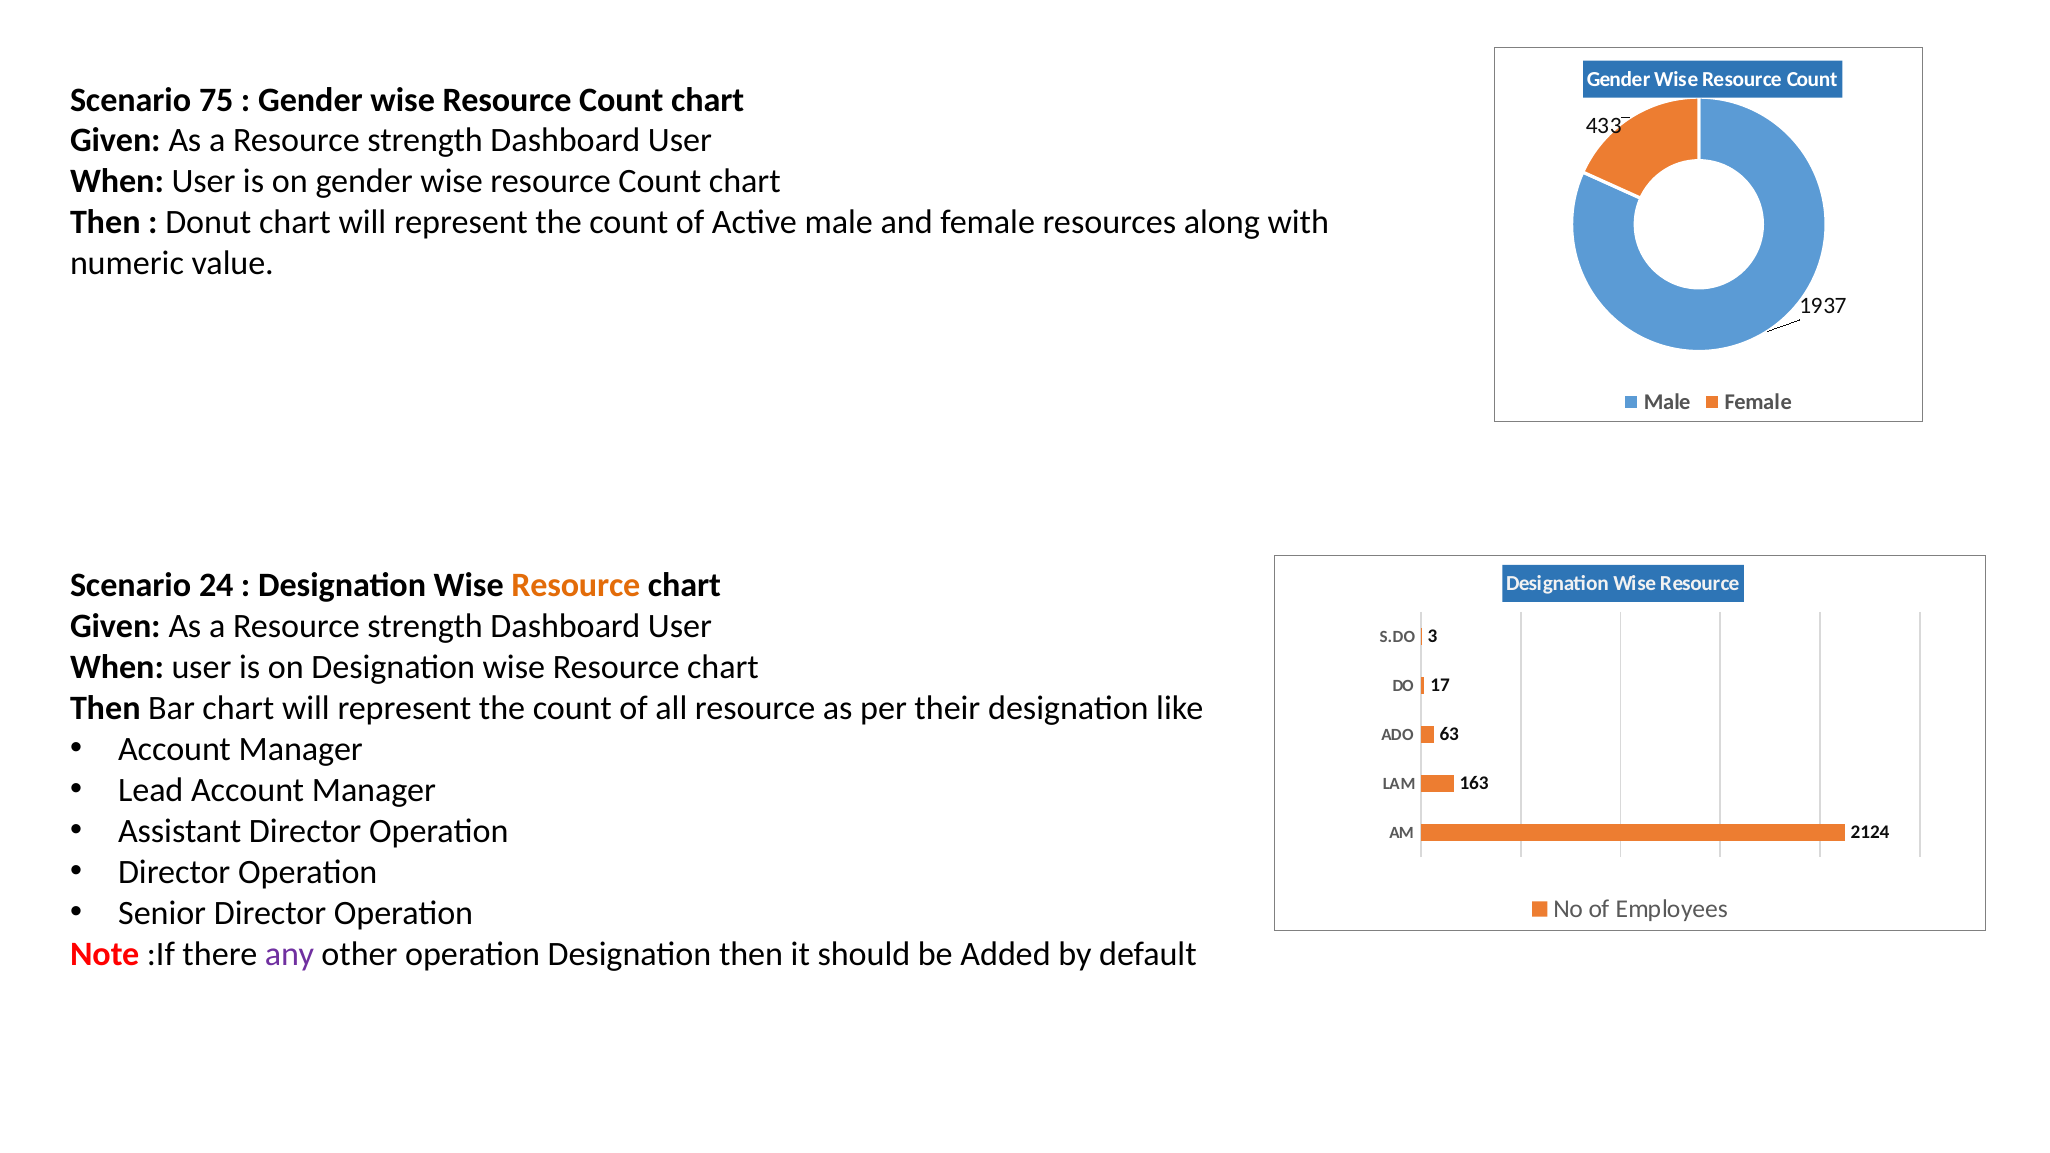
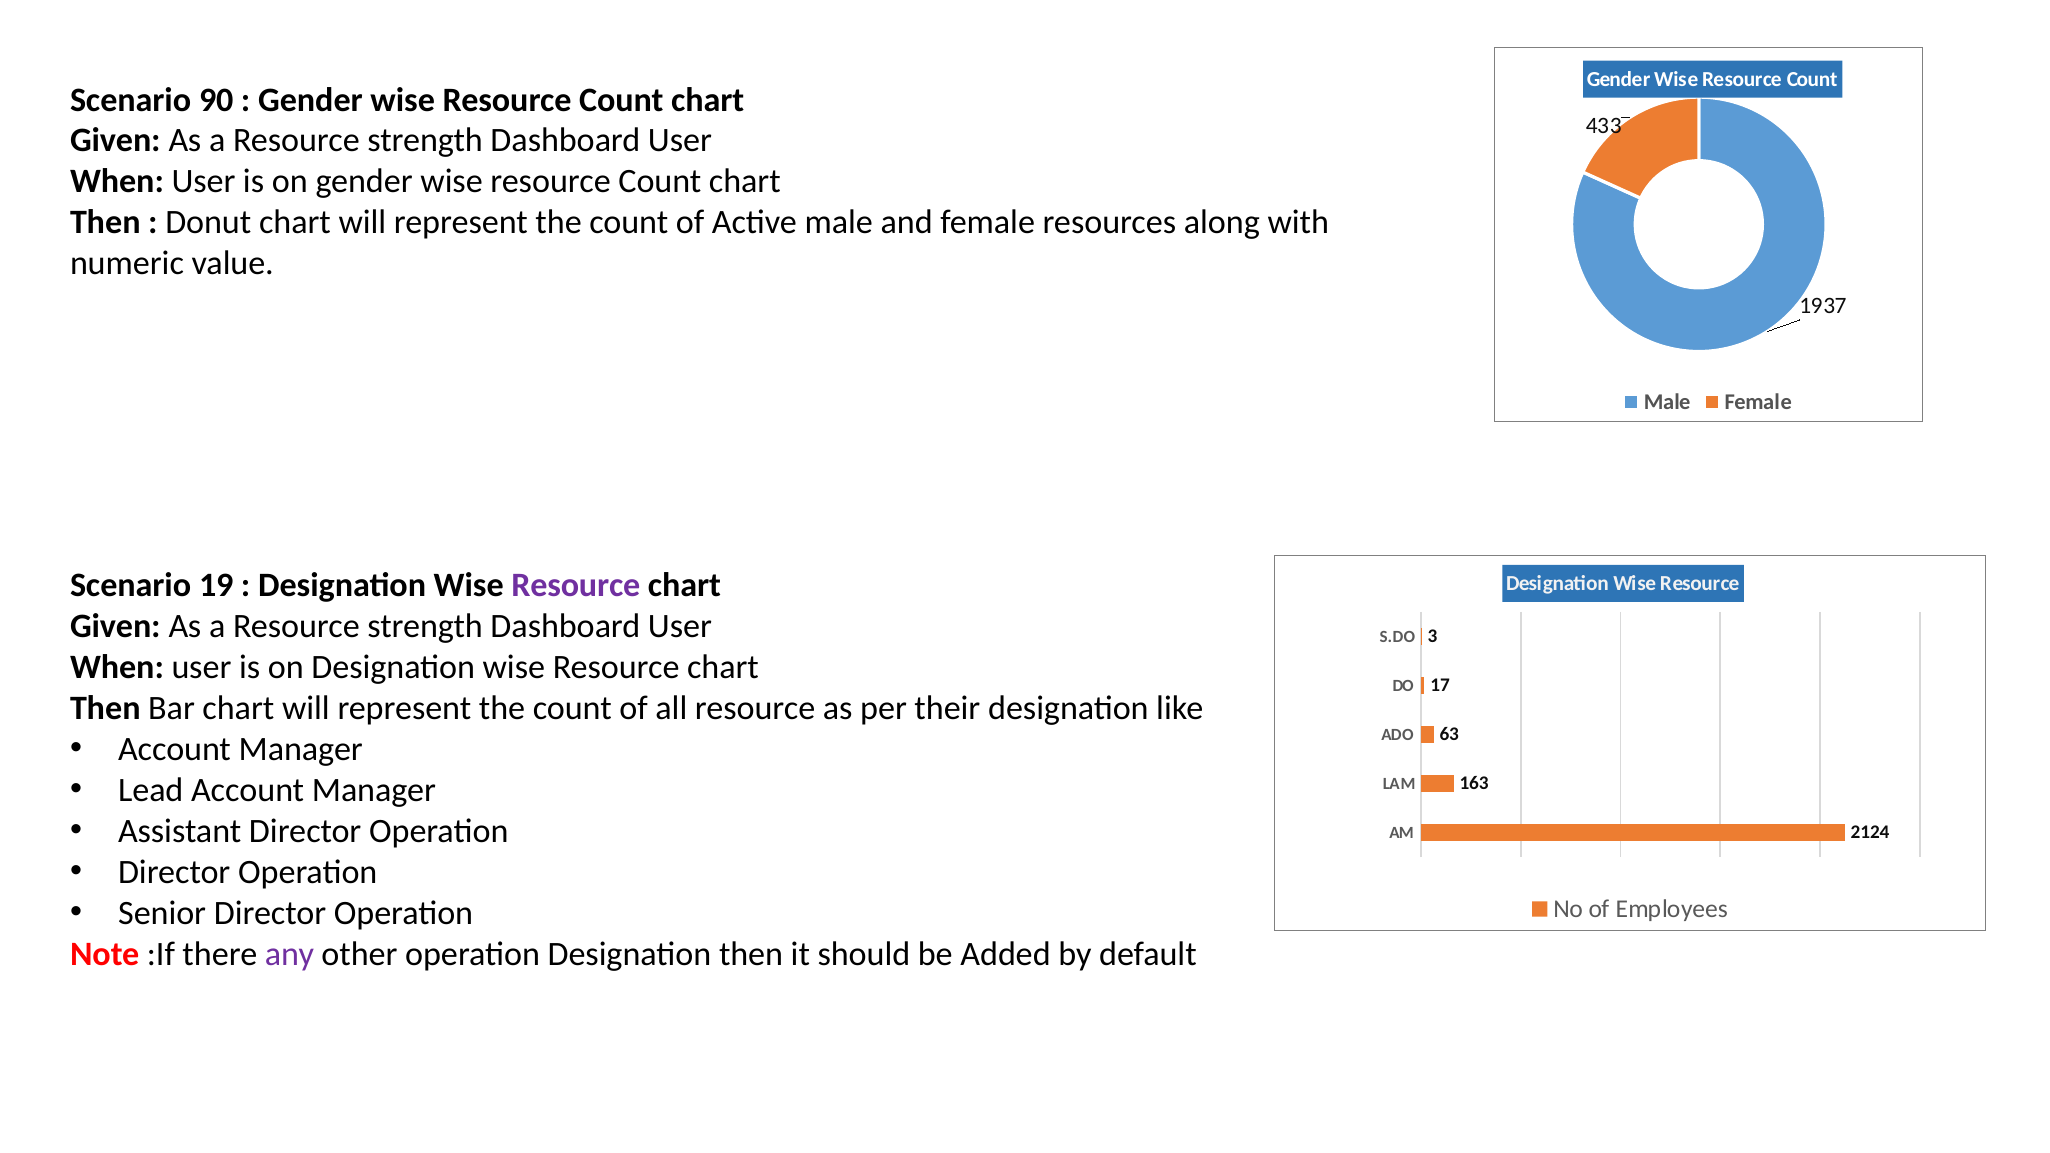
75: 75 -> 90
24: 24 -> 19
Resource at (576, 586) colour: orange -> purple
